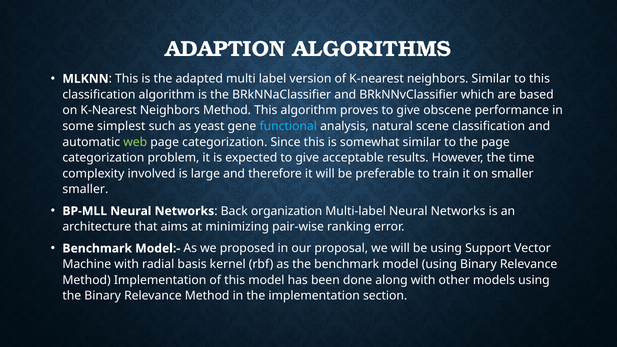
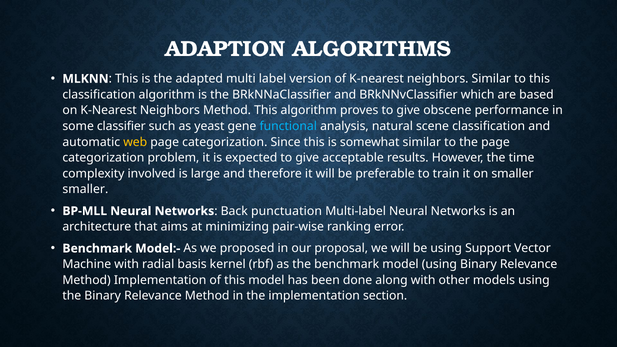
simplest: simplest -> classifier
web colour: light green -> yellow
organization: organization -> punctuation
